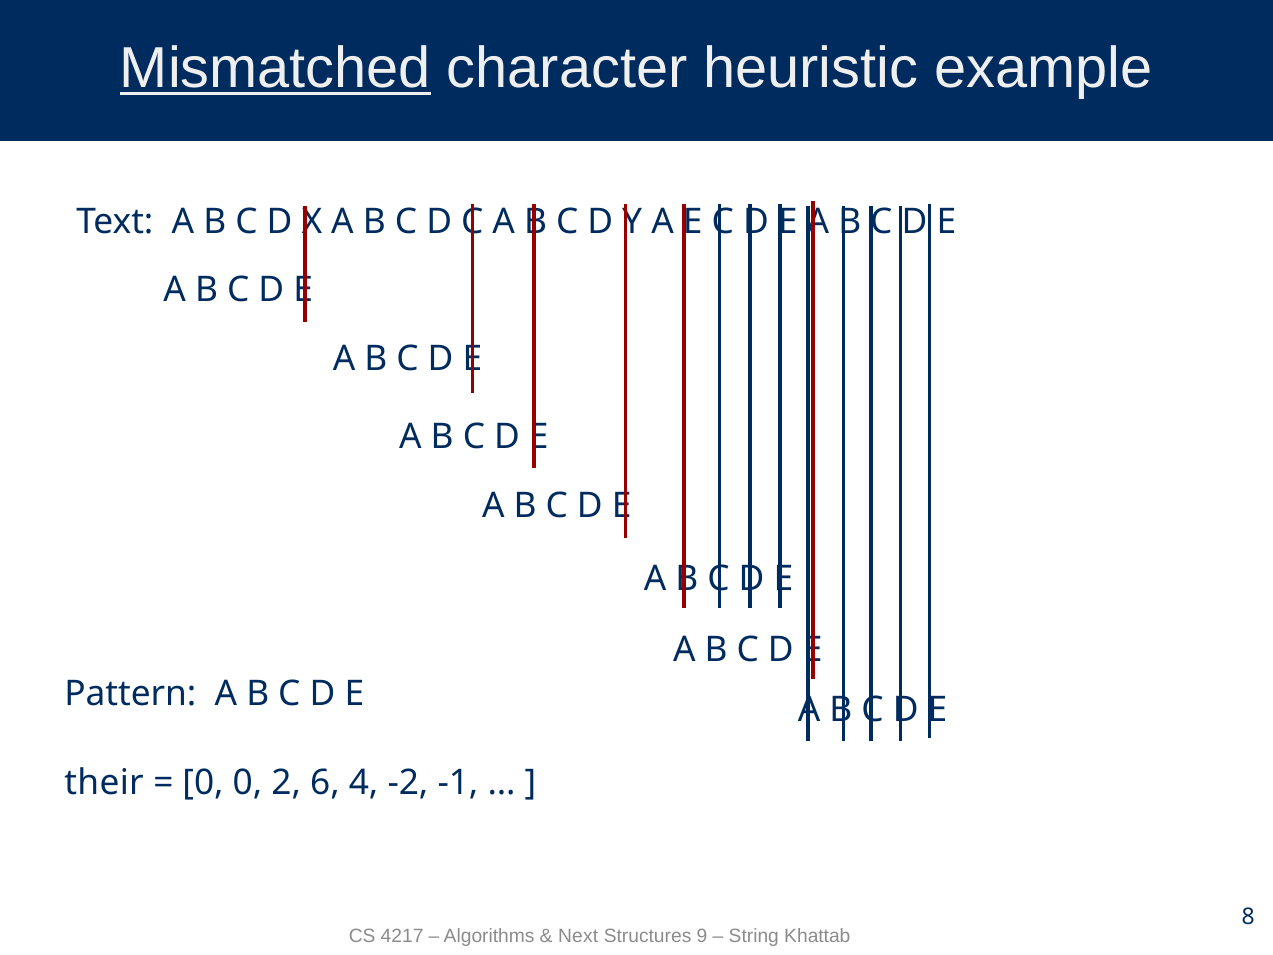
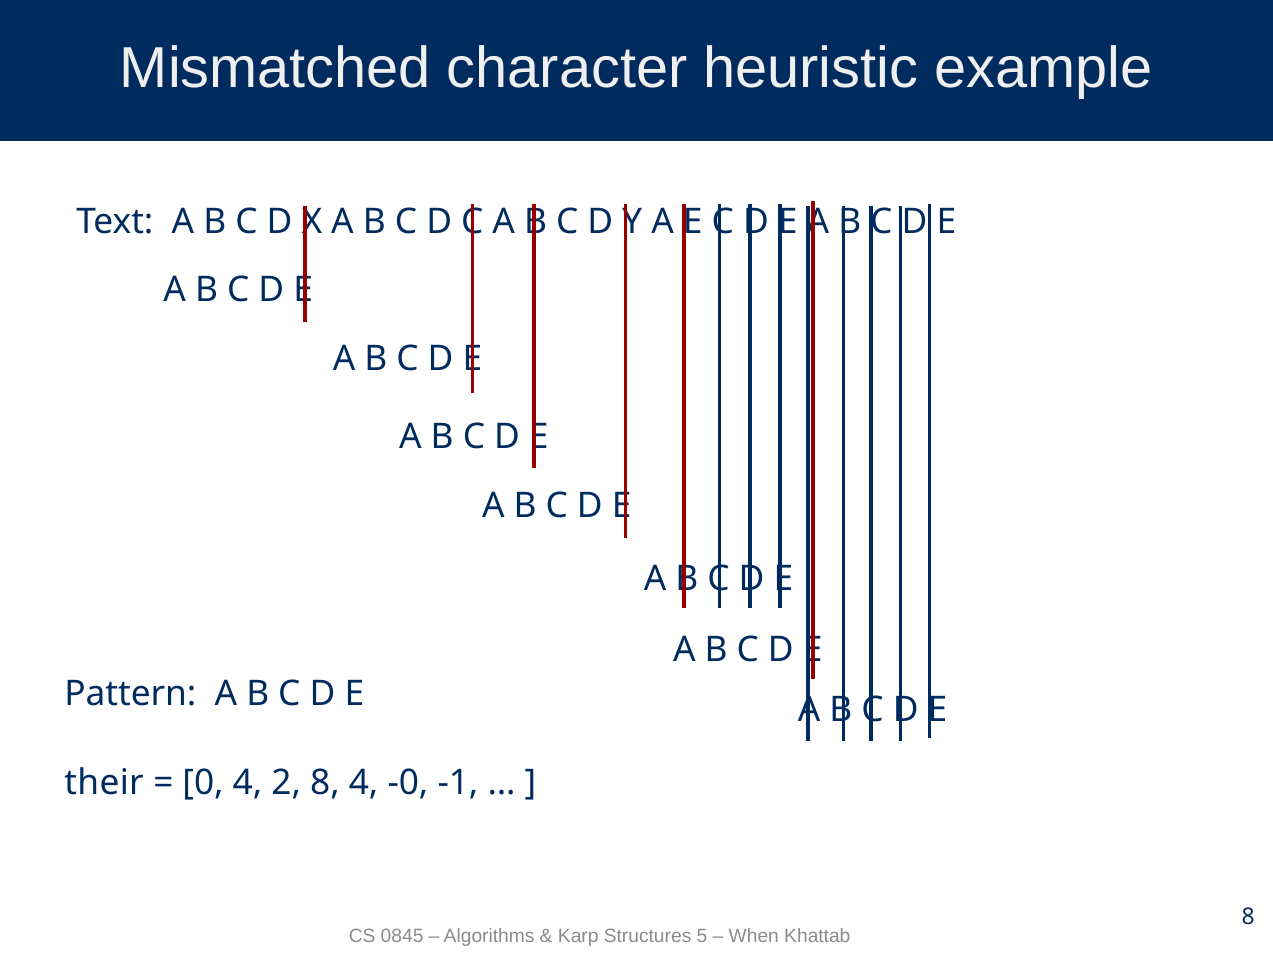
Mismatched underline: present -> none
0 0: 0 -> 4
2 6: 6 -> 8
-2: -2 -> -0
4217: 4217 -> 0845
Next: Next -> Karp
9: 9 -> 5
String: String -> When
